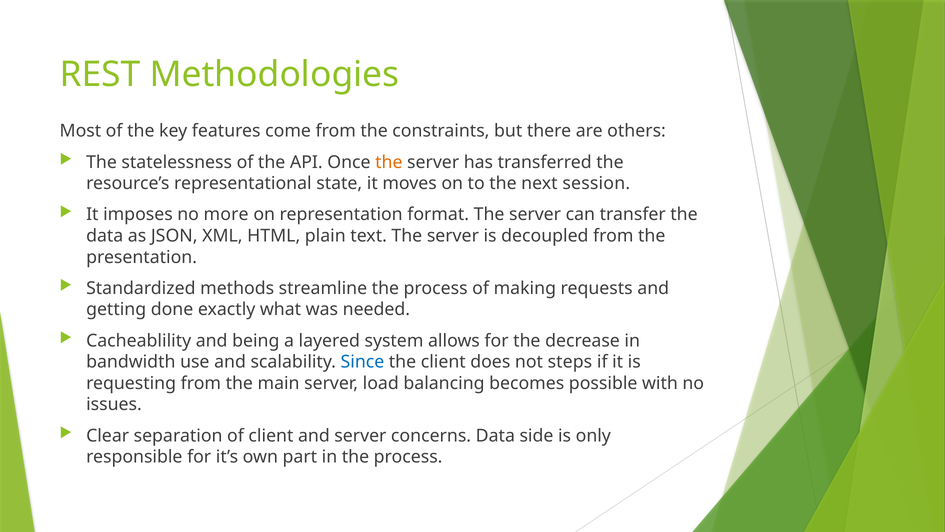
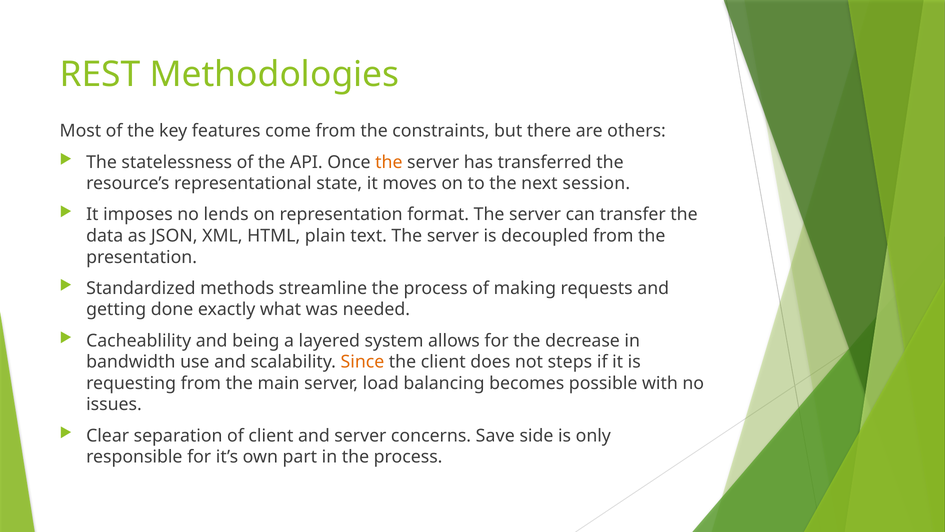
more: more -> lends
Since colour: blue -> orange
concerns Data: Data -> Save
